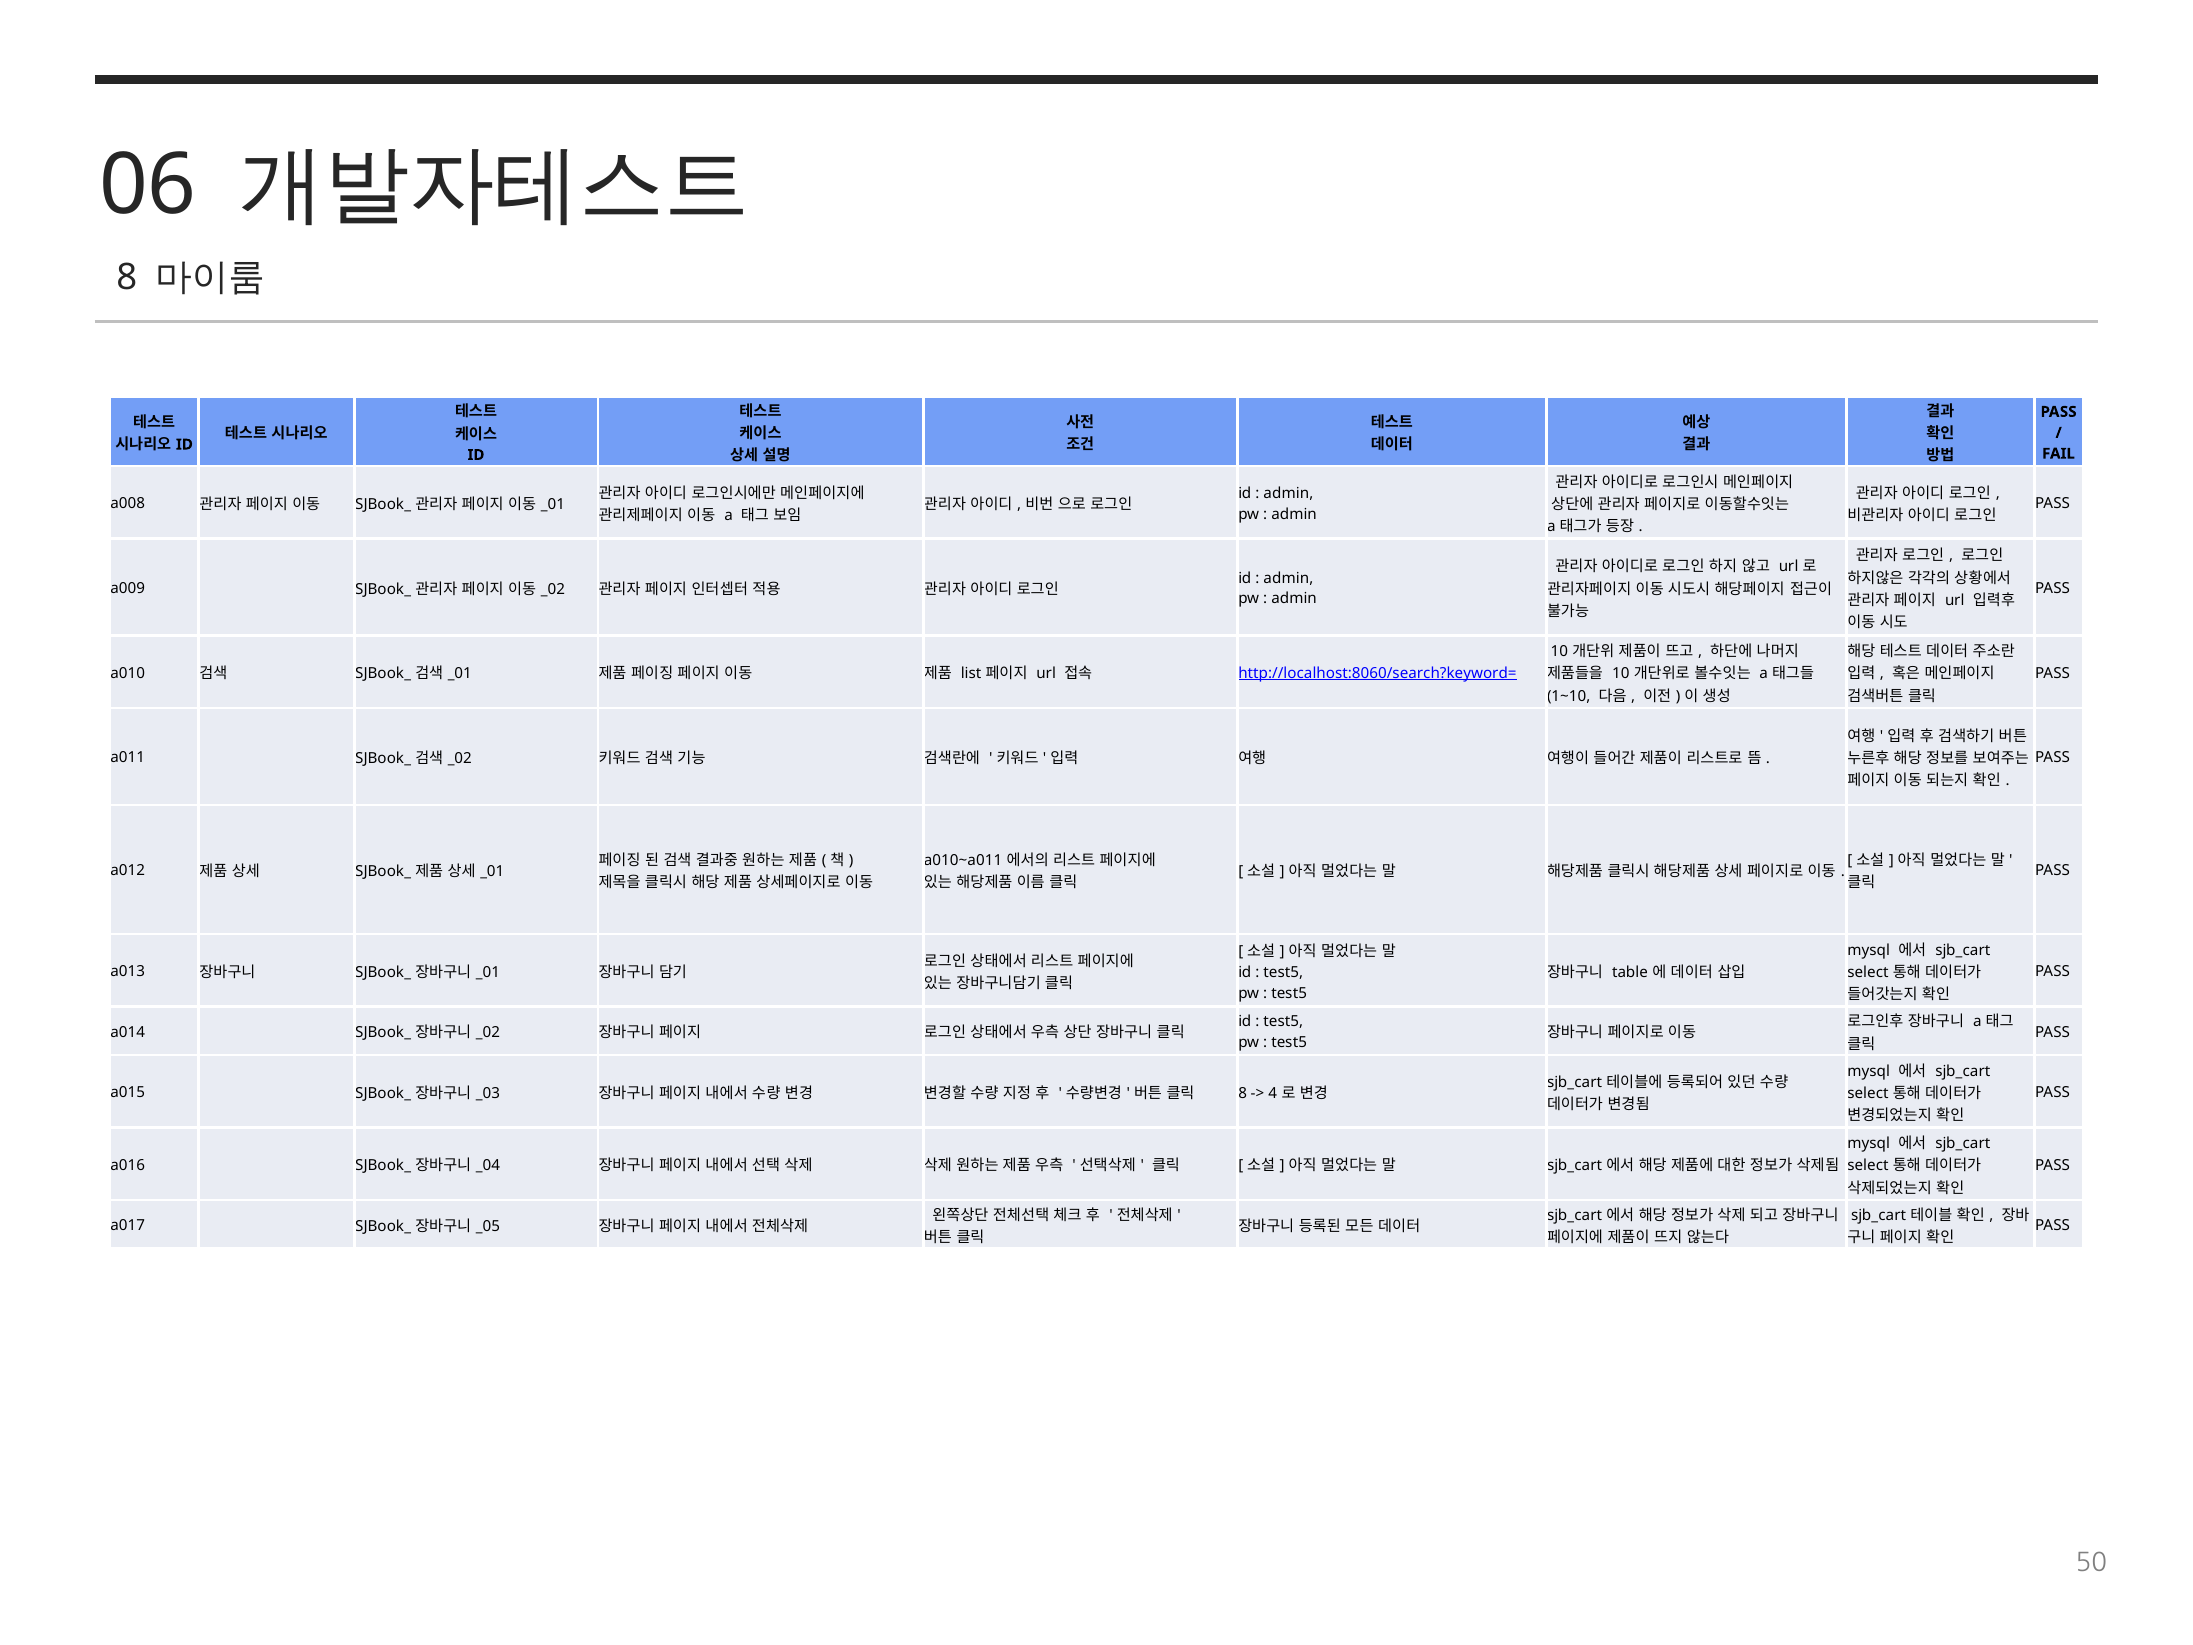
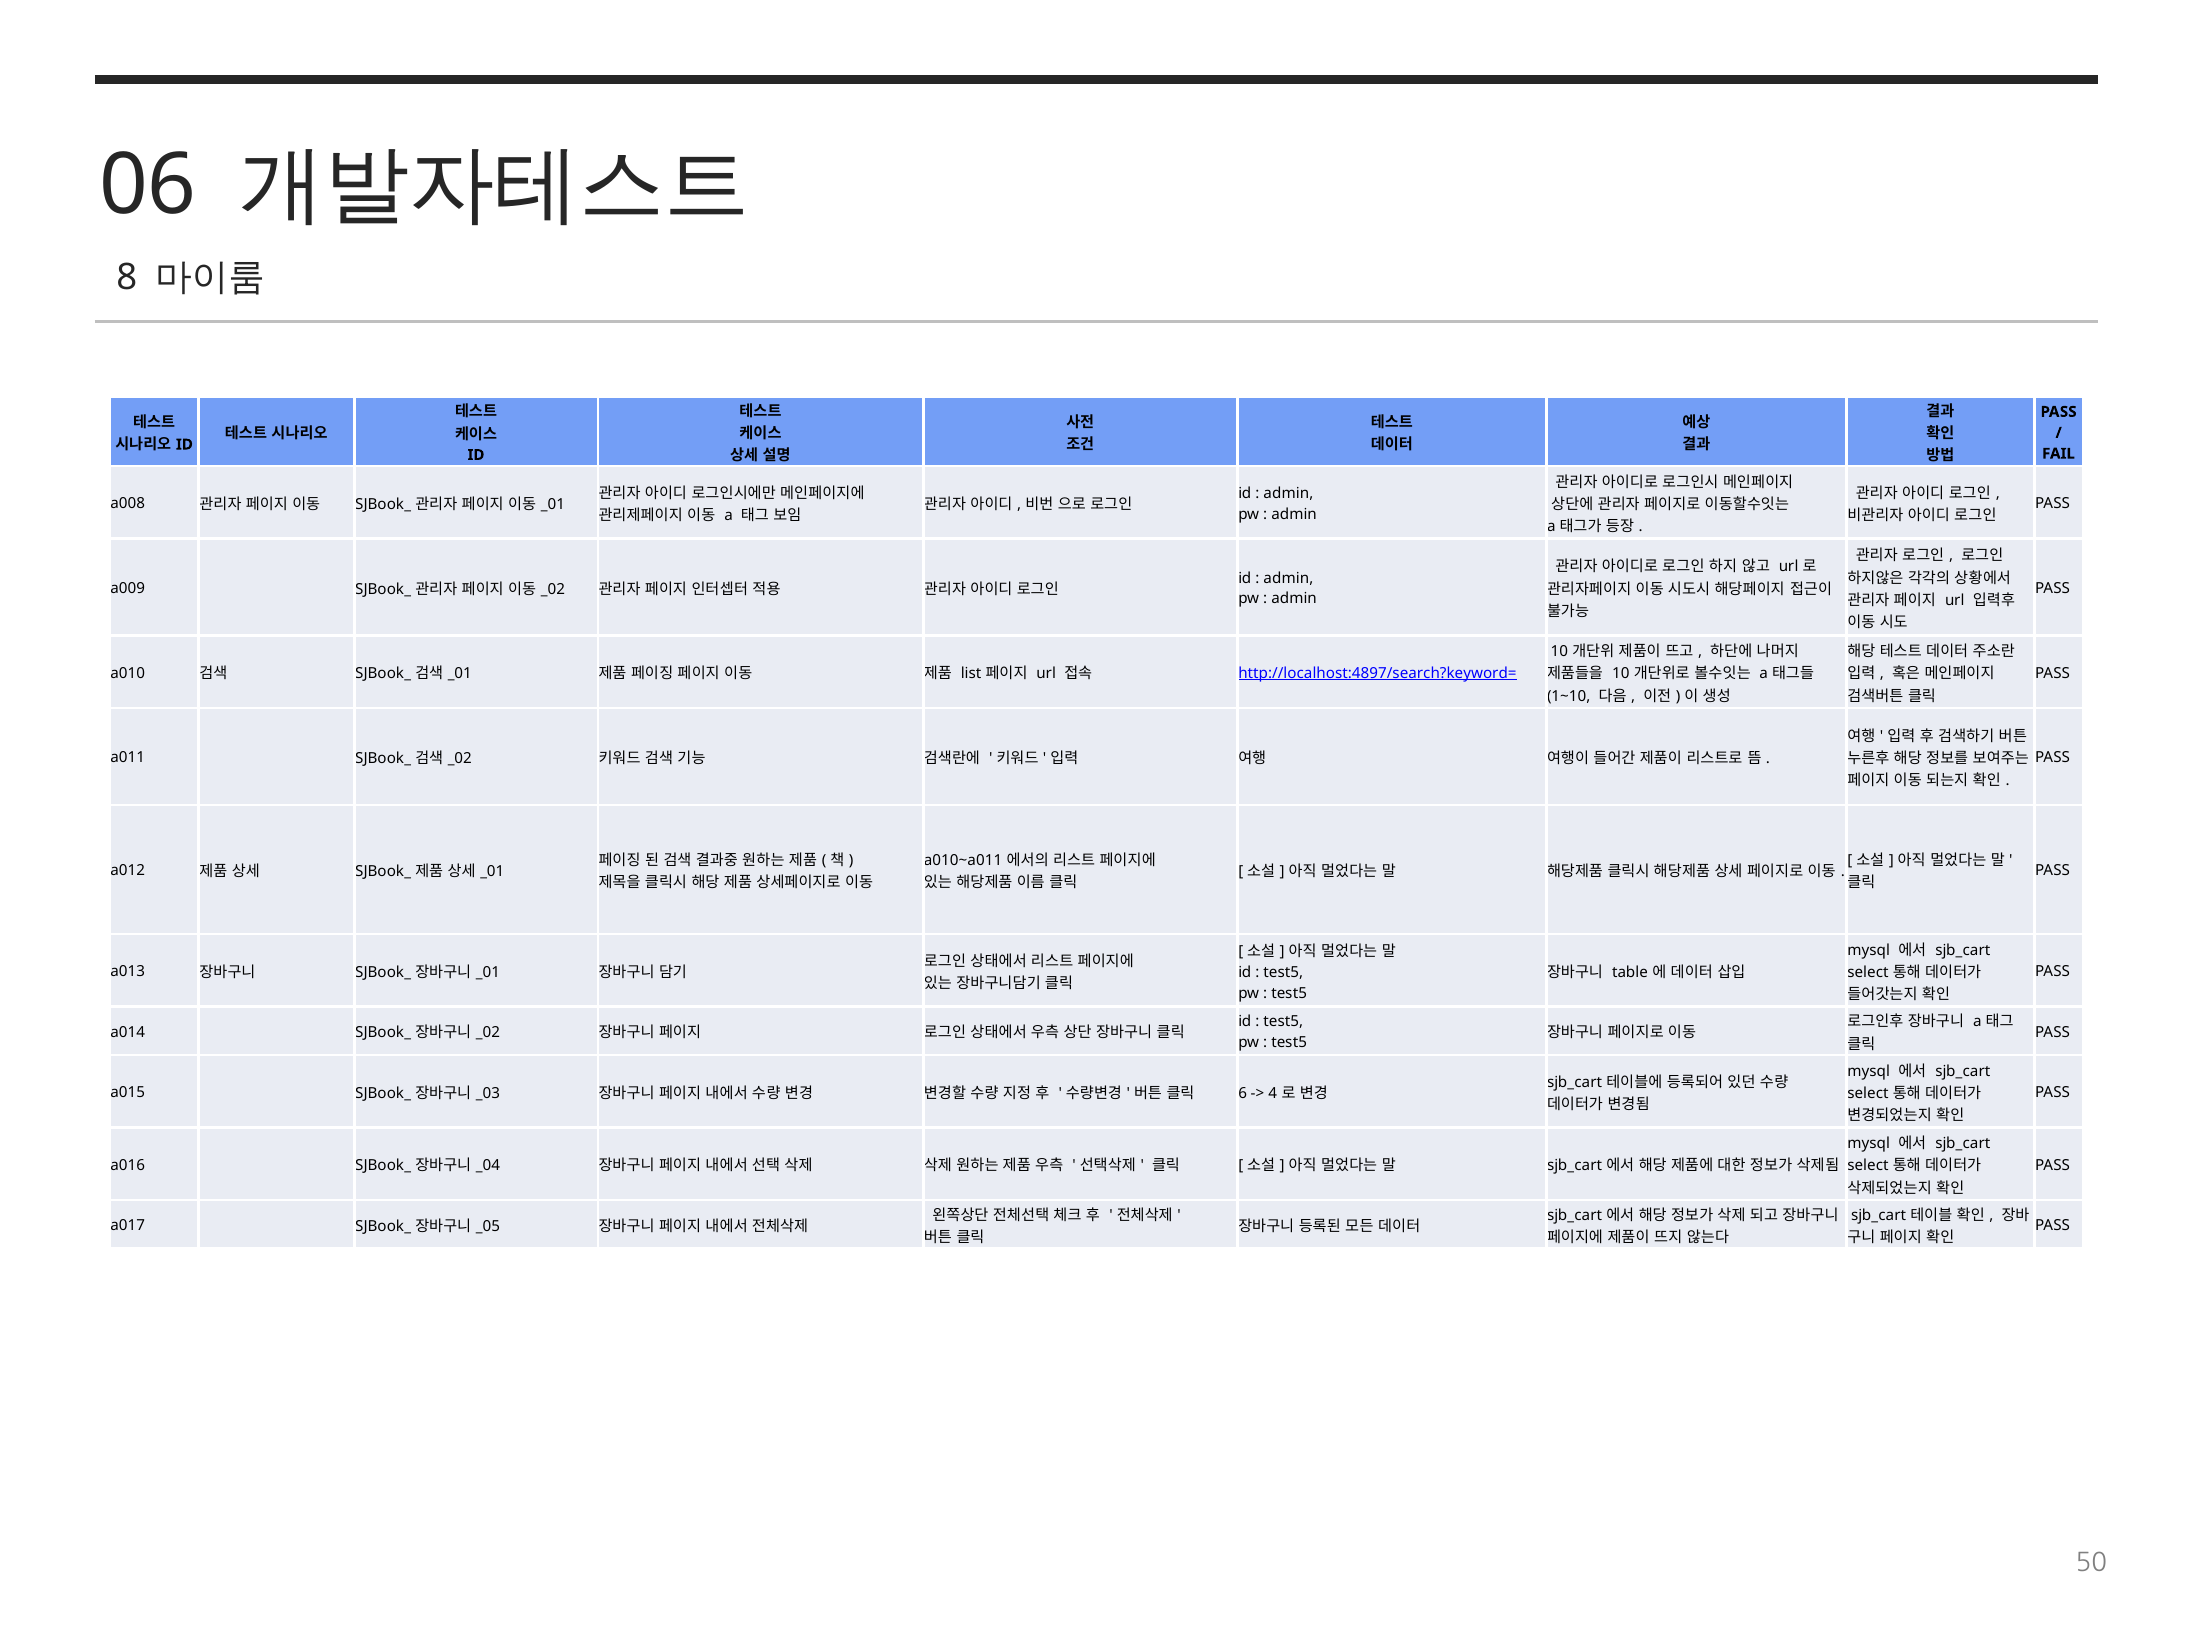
http://localhost:8060/search?keyword=: http://localhost:8060/search?keyword= -> http://localhost:4897/search?keyword=
8 at (1243, 1093): 8 -> 6
